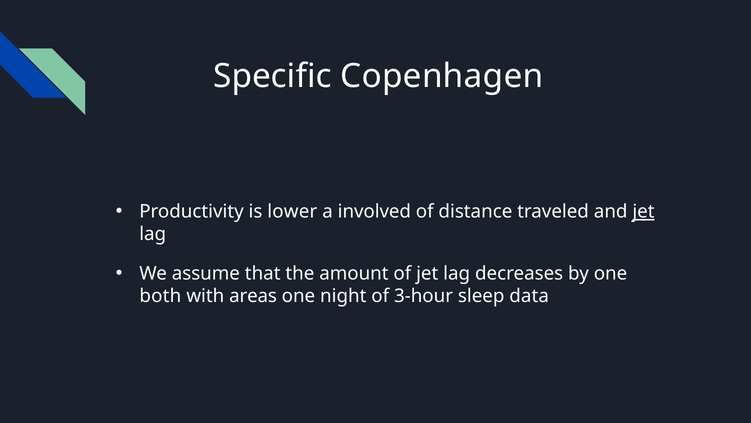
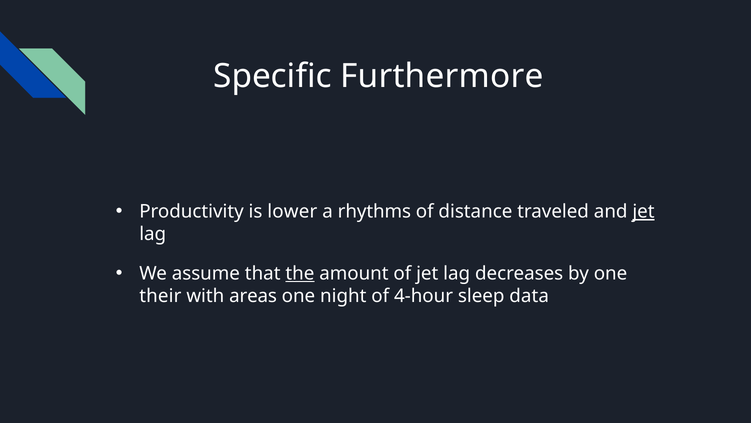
Copenhagen: Copenhagen -> Furthermore
involved: involved -> rhythms
the underline: none -> present
both: both -> their
3-hour: 3-hour -> 4-hour
